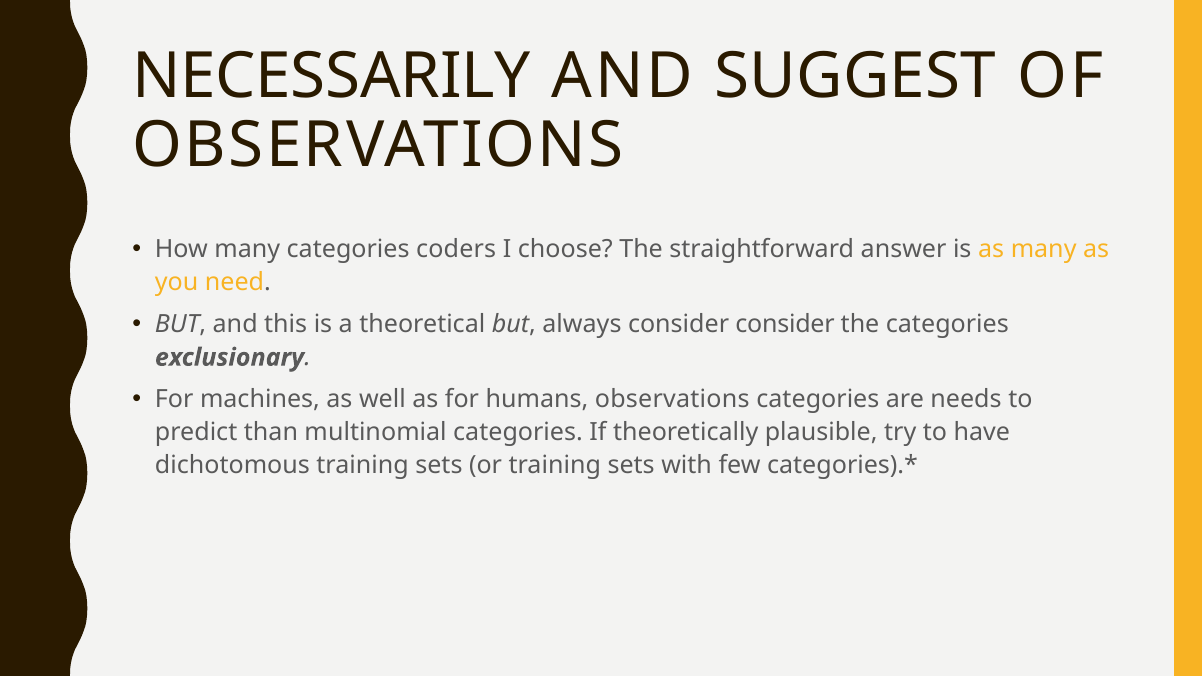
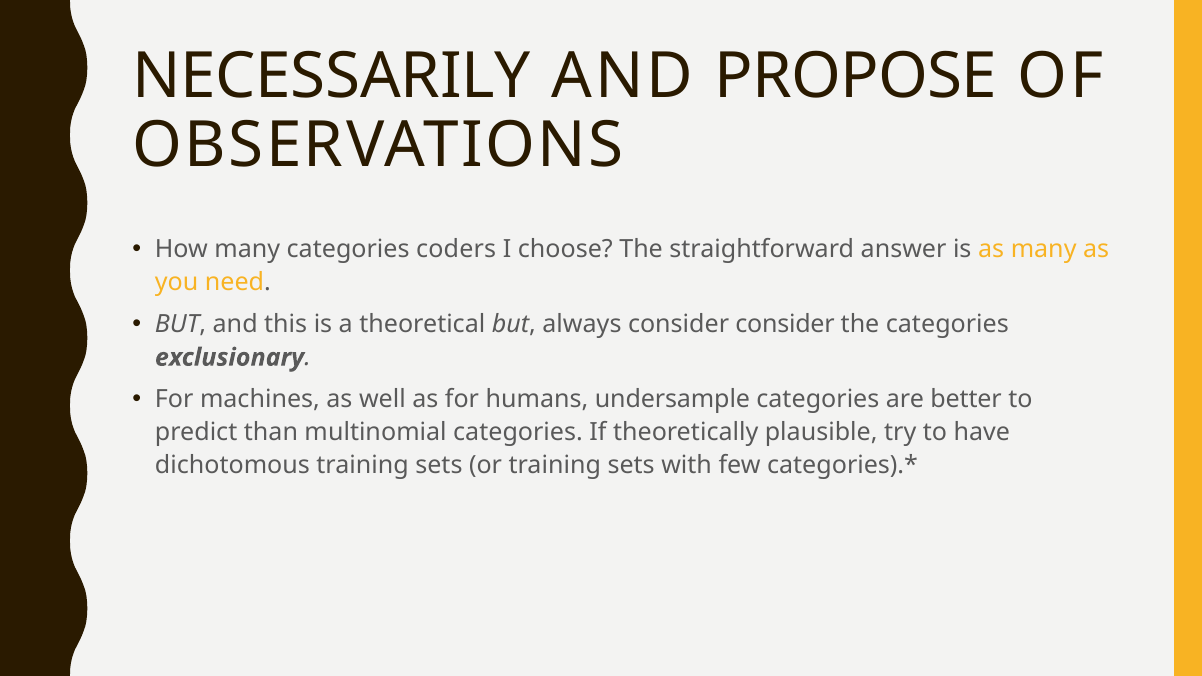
SUGGEST: SUGGEST -> PROPOSE
humans observations: observations -> undersample
needs: needs -> better
